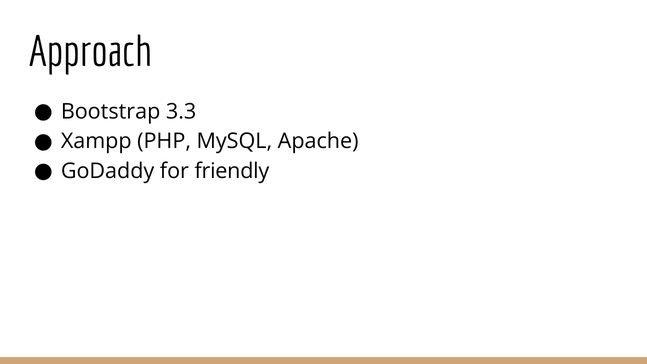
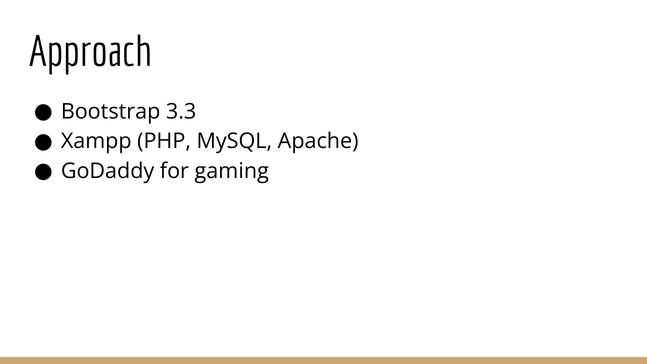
friendly: friendly -> gaming
